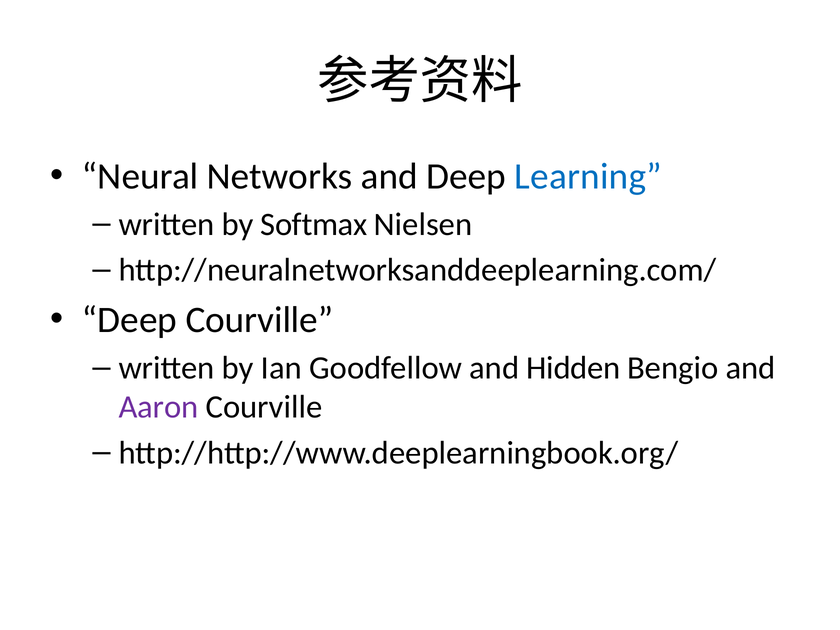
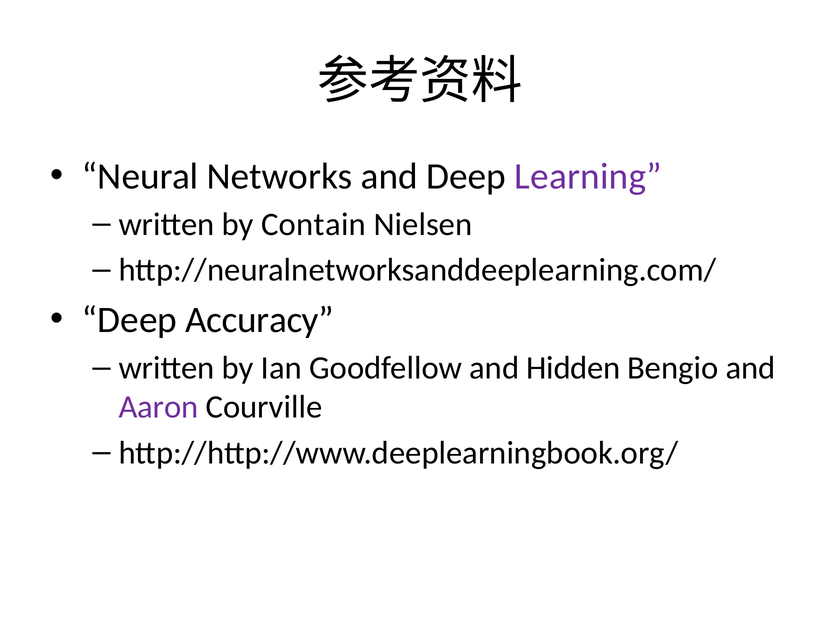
Learning colour: blue -> purple
Softmax: Softmax -> Contain
Deep Courville: Courville -> Accuracy
